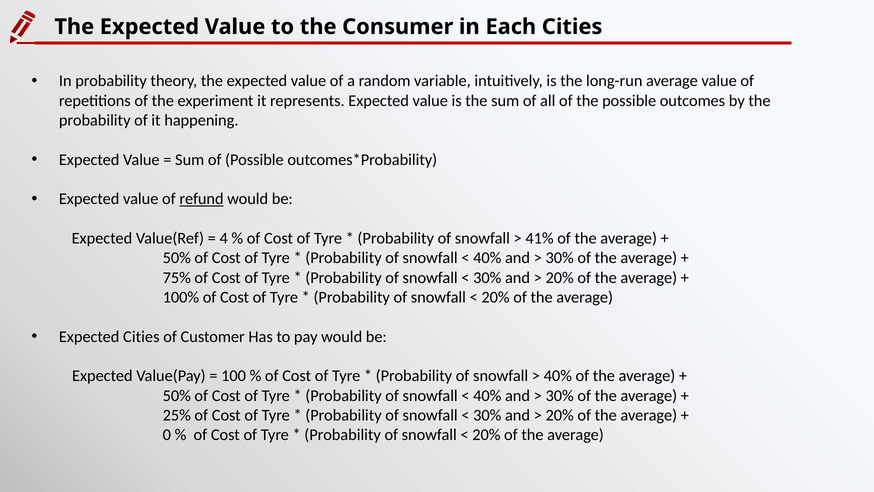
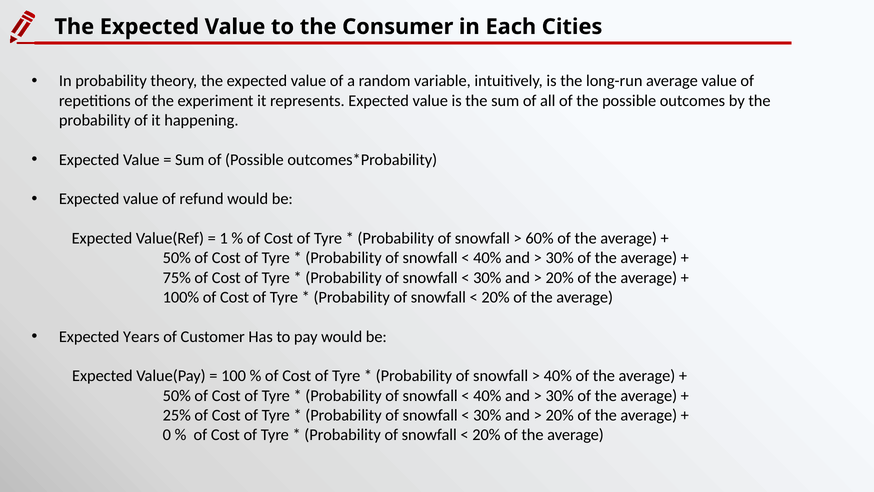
refund underline: present -> none
4: 4 -> 1
41%: 41% -> 60%
Expected Cities: Cities -> Years
